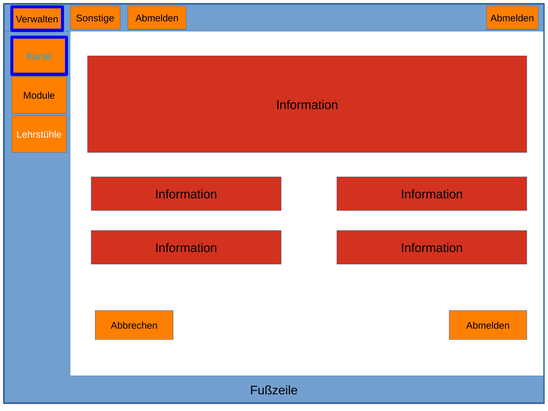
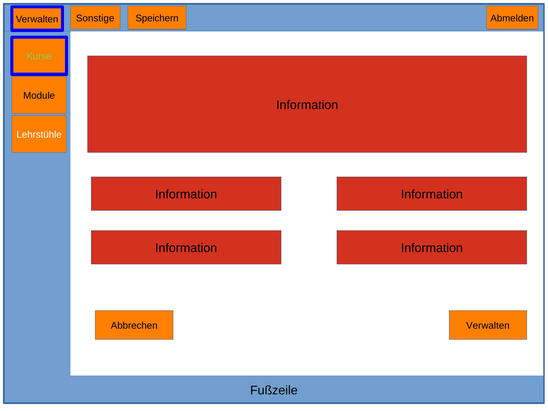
Verwalten Abmelden: Abmelden -> Speichern
Kurse colour: light blue -> light green
Abbrechen Abmelden: Abmelden -> Verwalten
